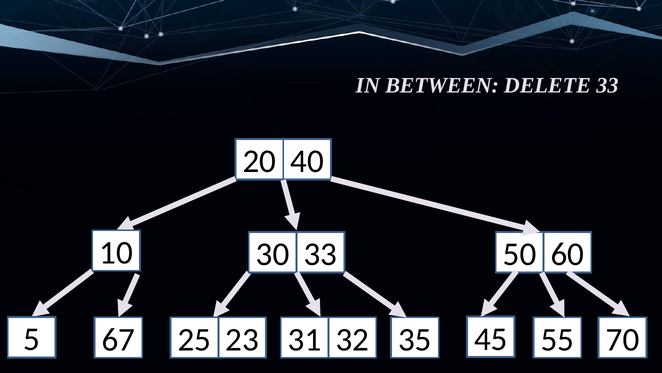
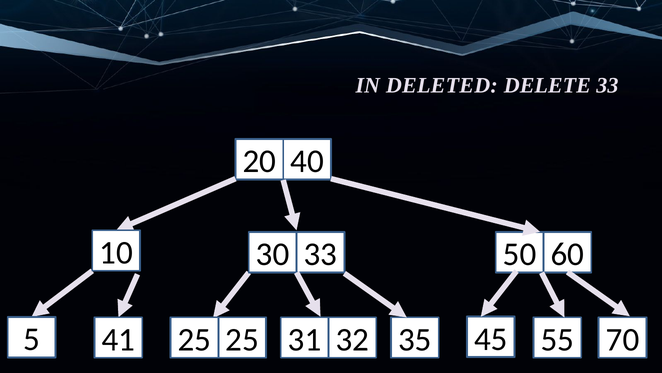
BETWEEN: BETWEEN -> DELETED
67: 67 -> 41
25 23: 23 -> 25
